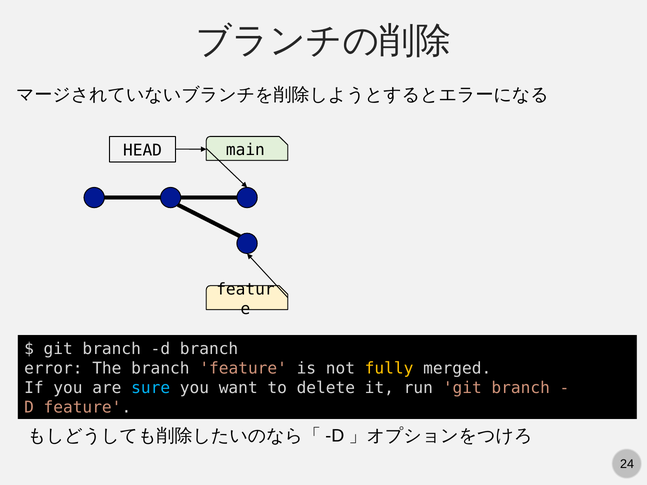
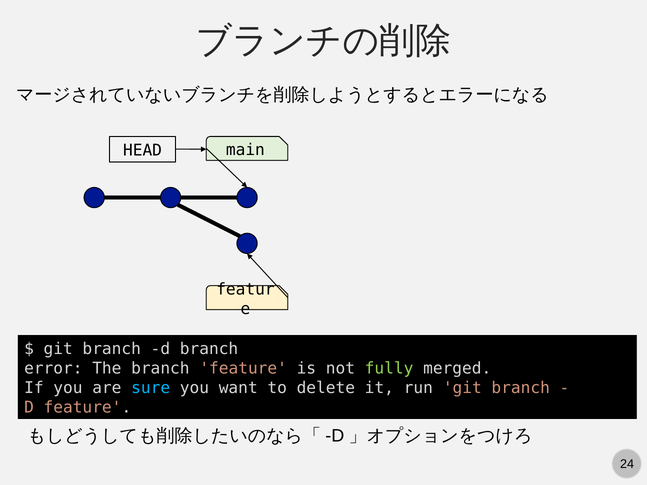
fully colour: yellow -> light green
